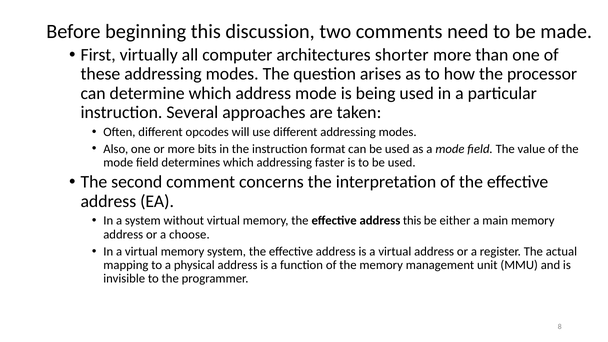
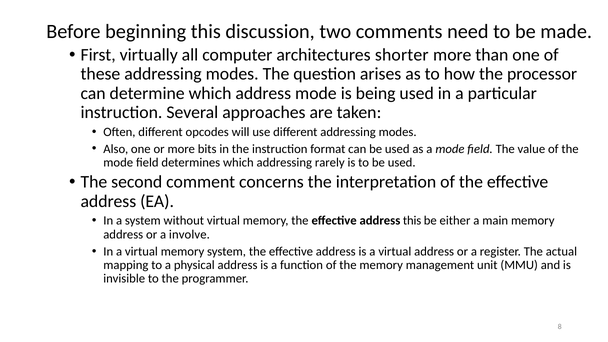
faster: faster -> rarely
choose: choose -> involve
